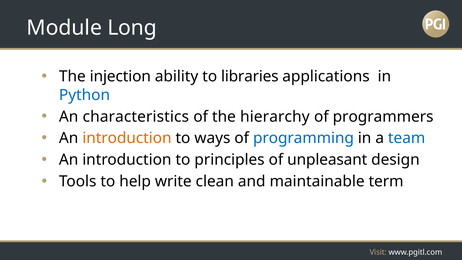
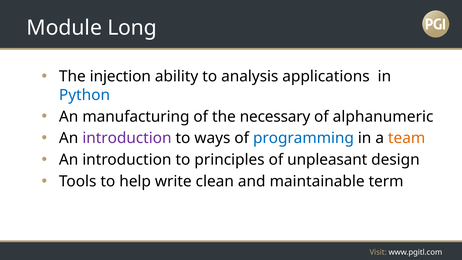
libraries: libraries -> analysis
characteristics: characteristics -> manufacturing
hierarchy: hierarchy -> necessary
programmers: programmers -> alphanumeric
introduction at (127, 138) colour: orange -> purple
team colour: blue -> orange
